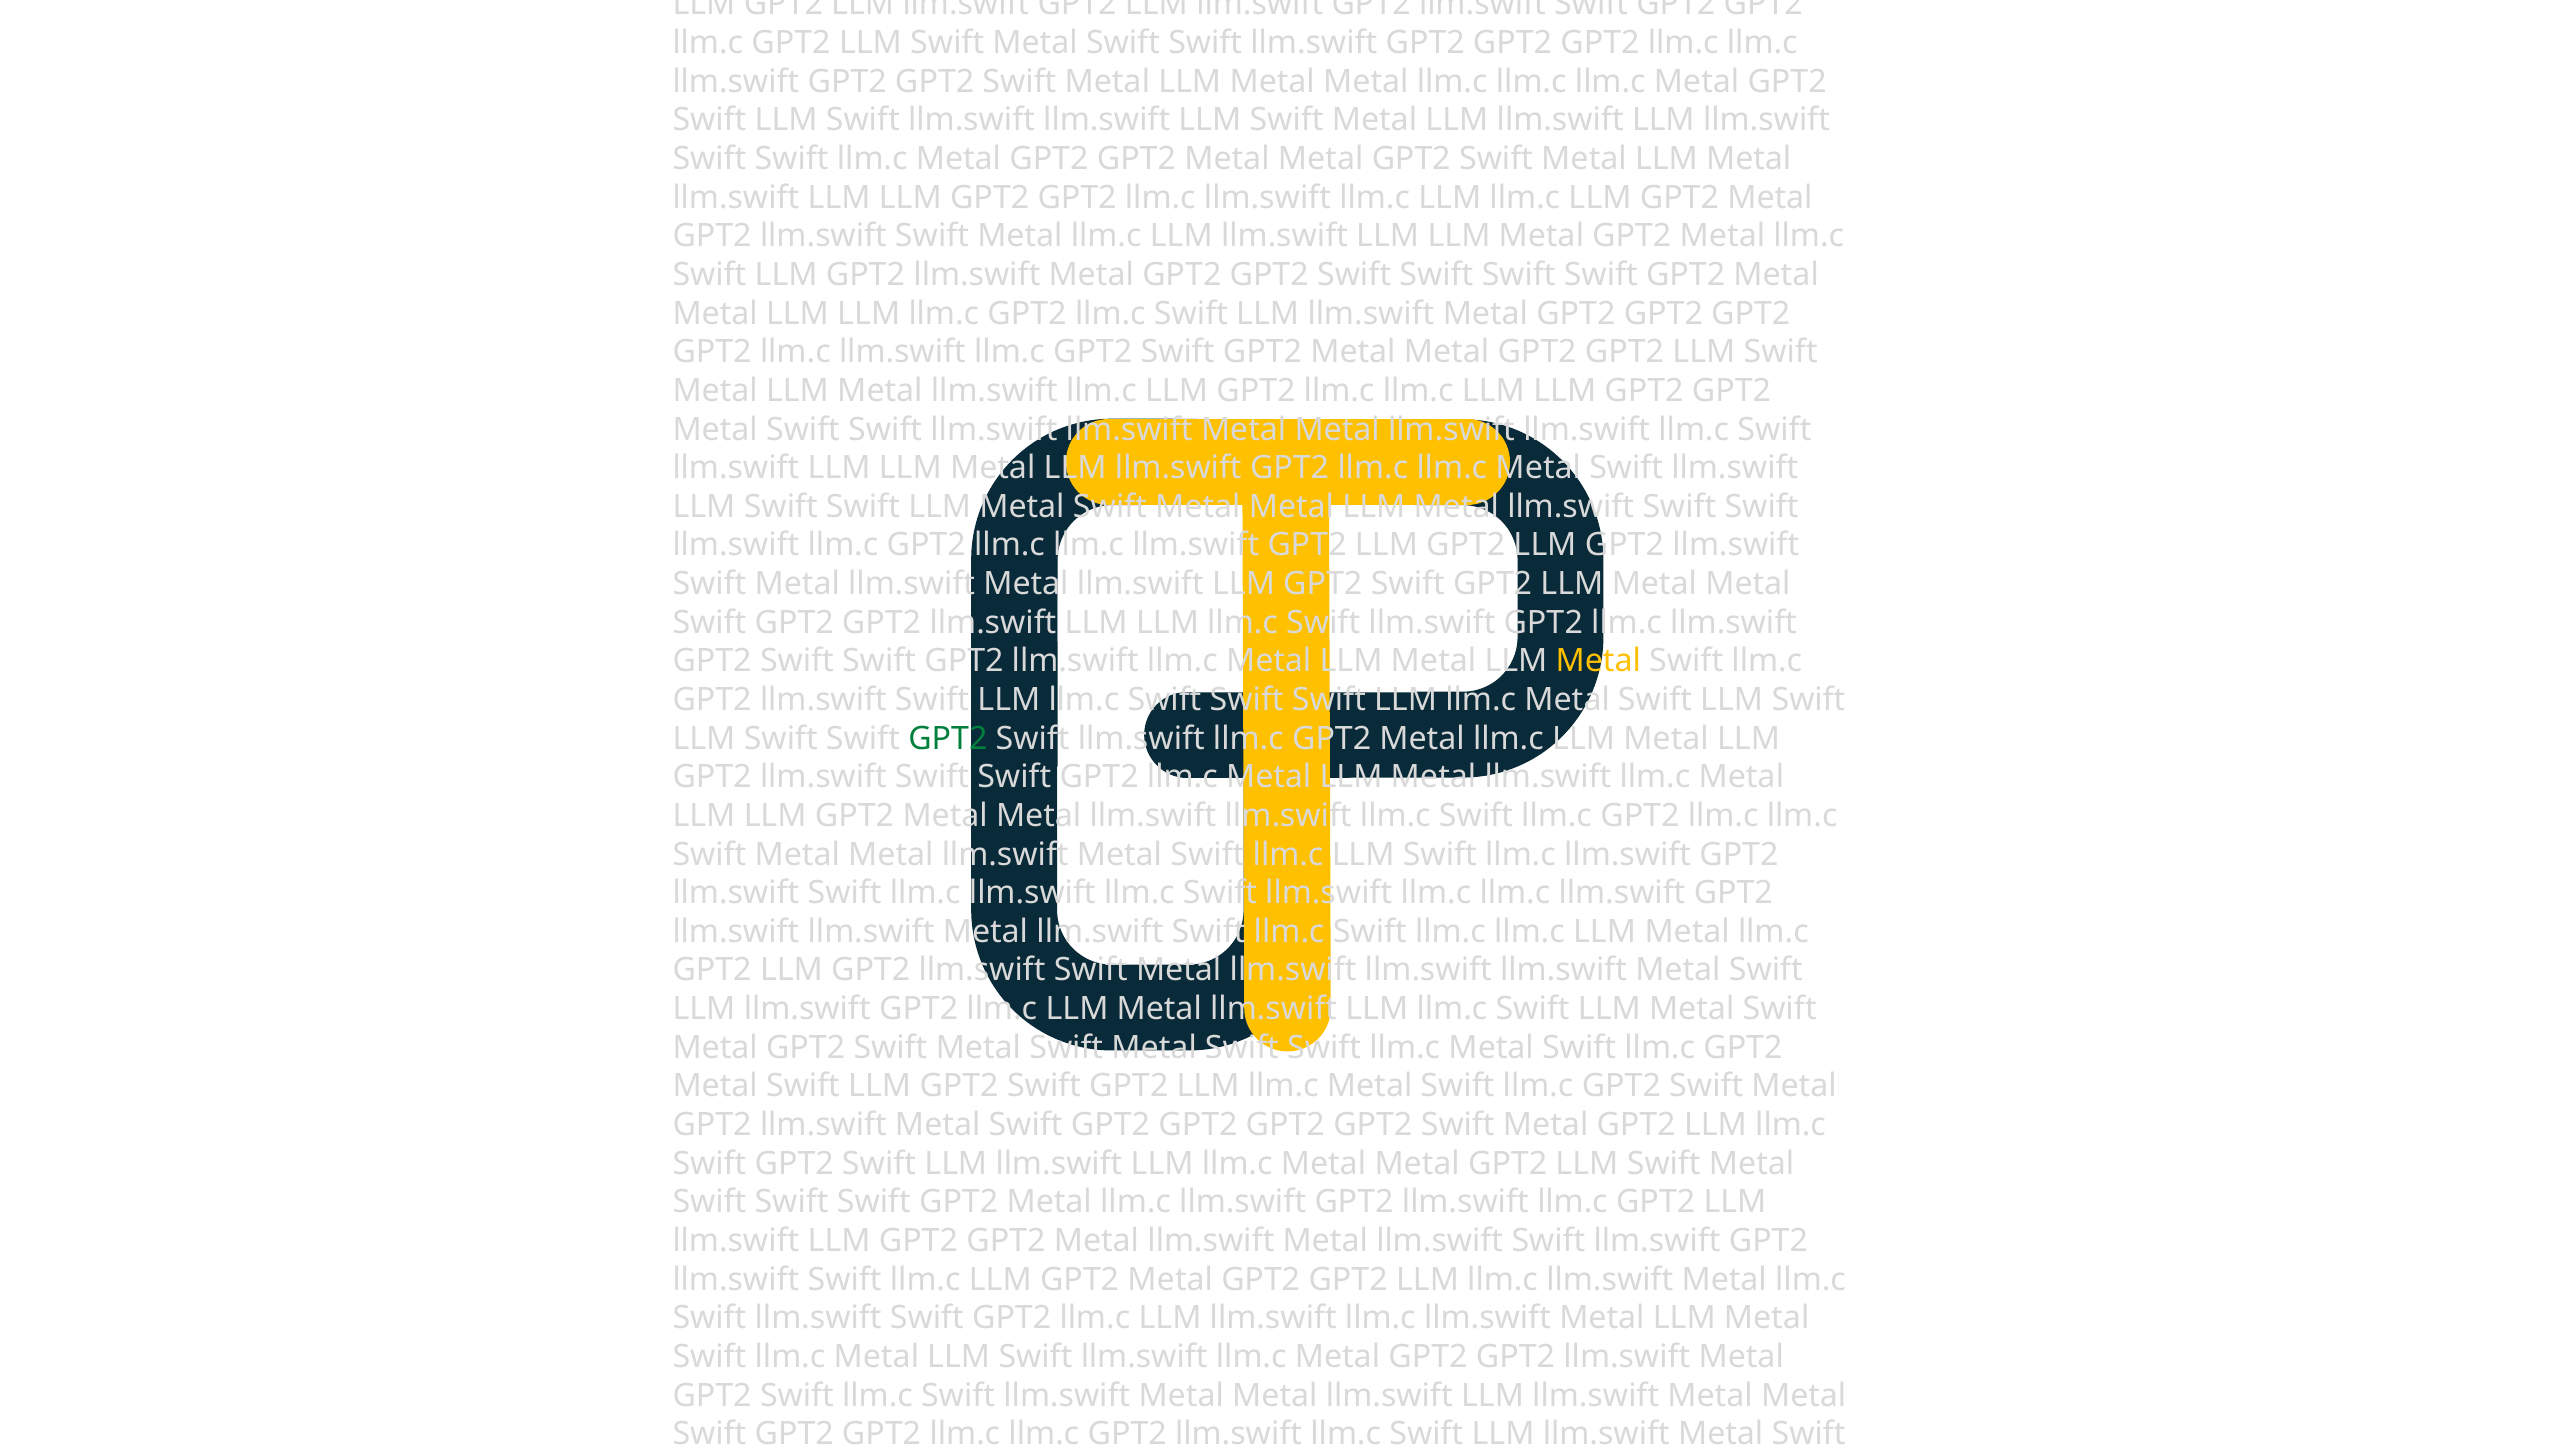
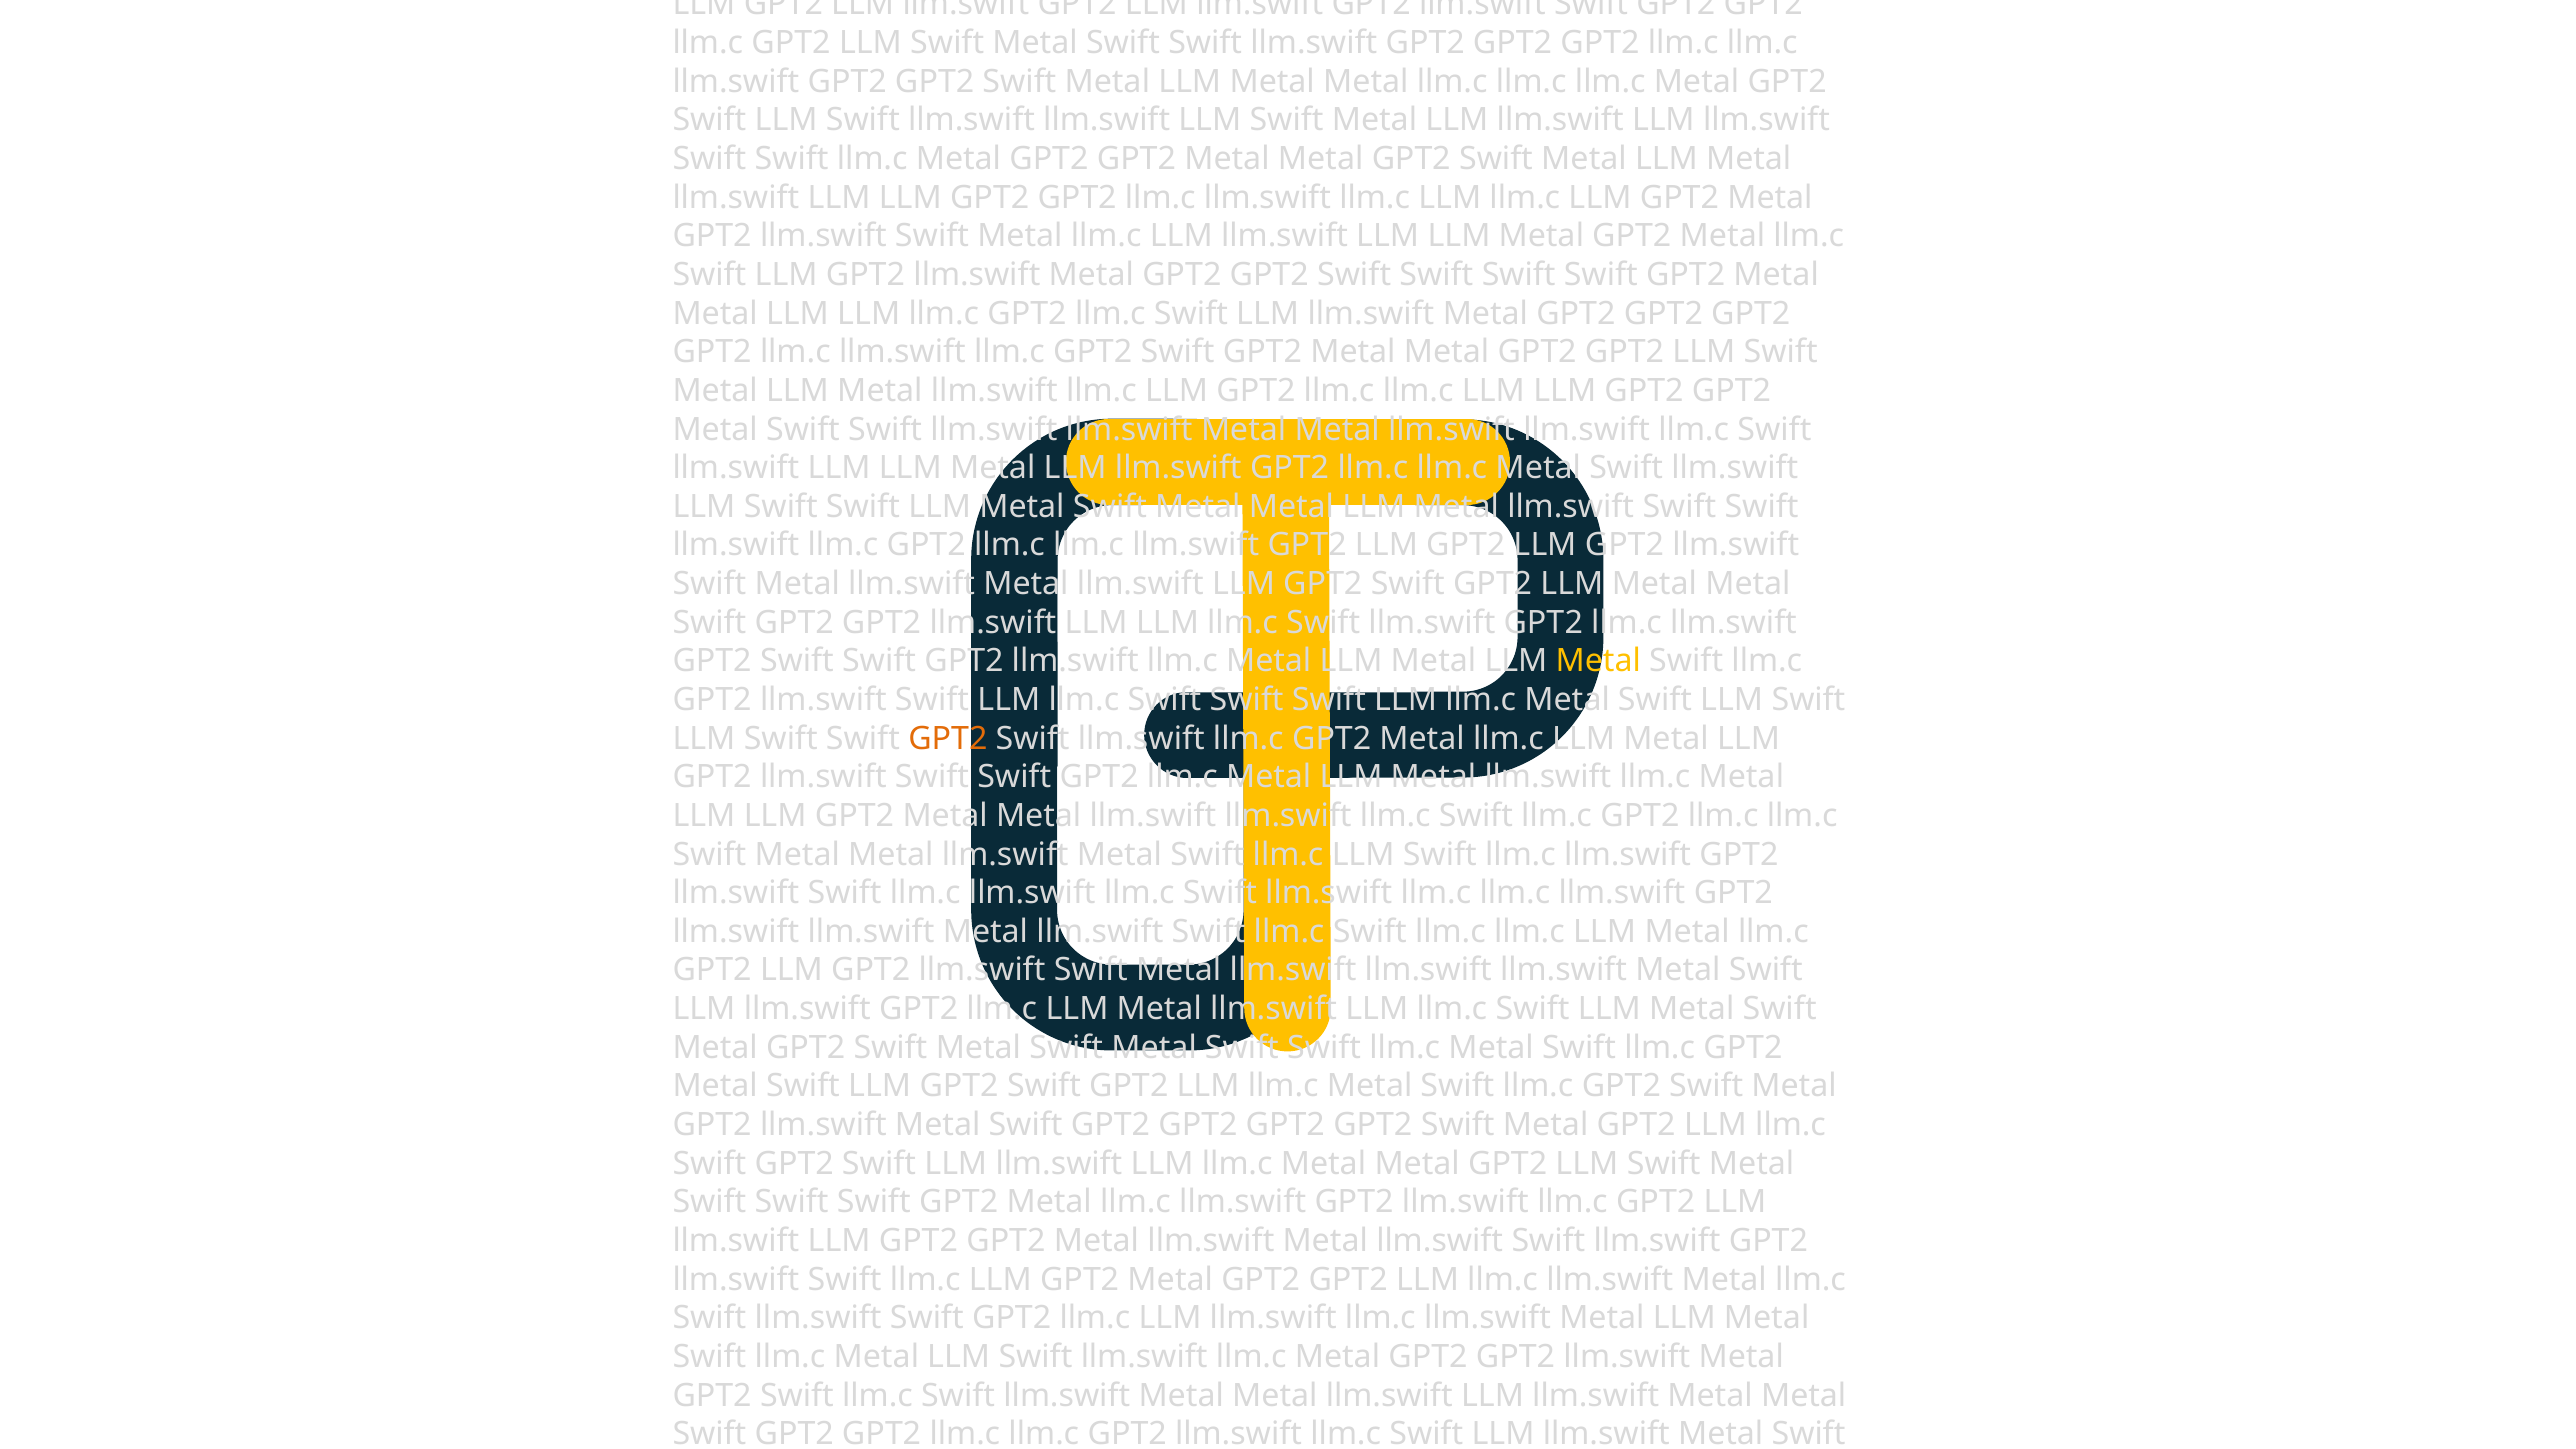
GPT2 at (948, 739) colour: green -> orange
